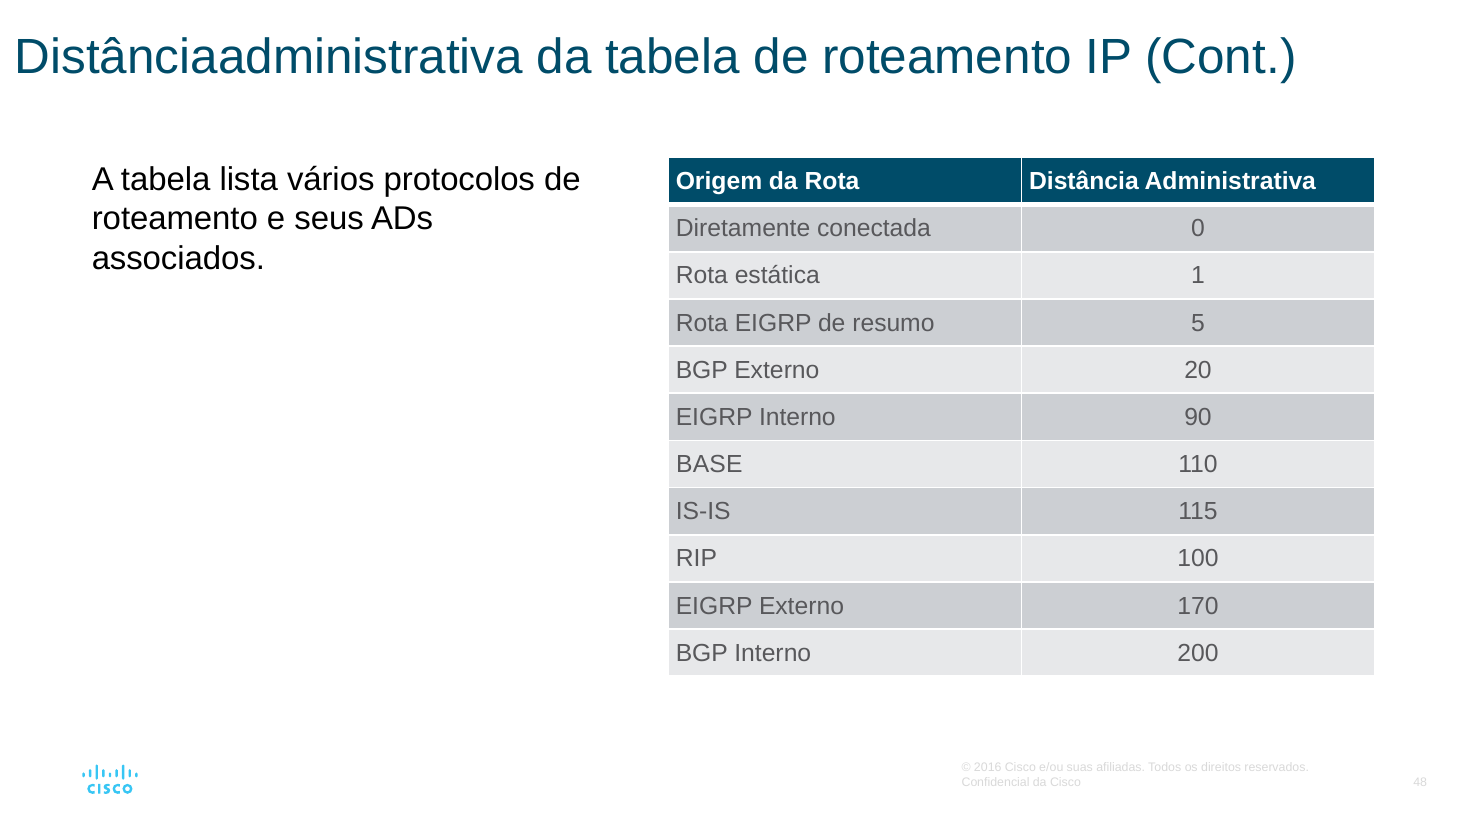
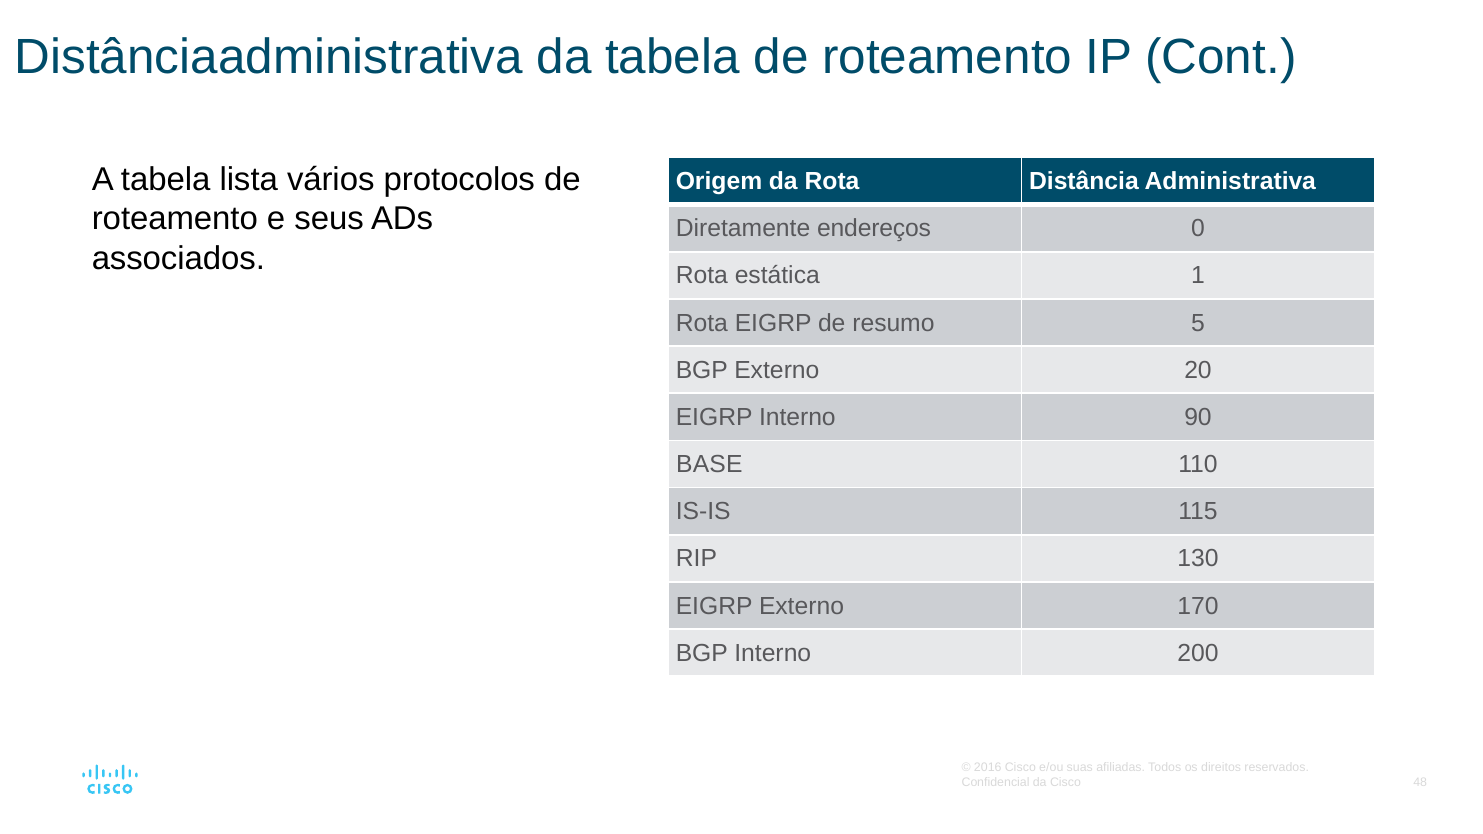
conectada: conectada -> endereços
100: 100 -> 130
